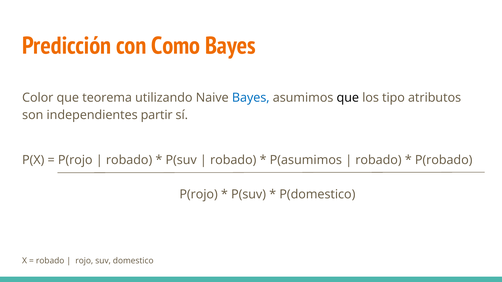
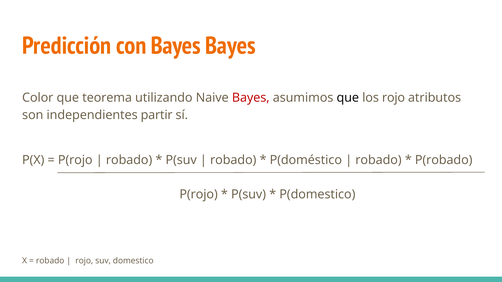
con Como: Como -> Bayes
Bayes at (251, 98) colour: blue -> red
los tipo: tipo -> rojo
P(asumimos: P(asumimos -> P(doméstico
